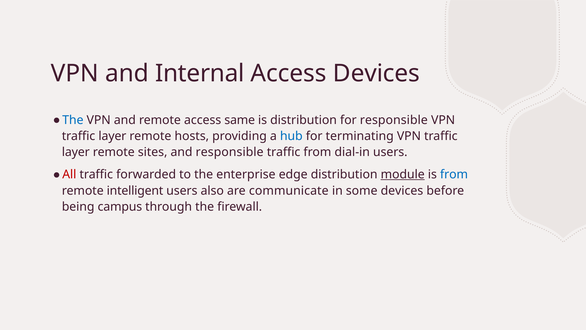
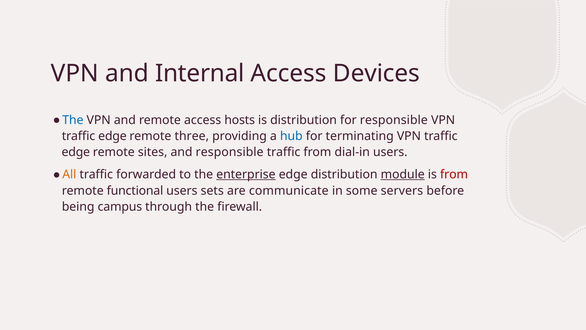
same: same -> hosts
layer at (112, 136): layer -> edge
hosts: hosts -> three
layer at (76, 152): layer -> edge
All colour: red -> orange
enterprise underline: none -> present
from at (454, 174) colour: blue -> red
intelligent: intelligent -> functional
also: also -> sets
some devices: devices -> servers
